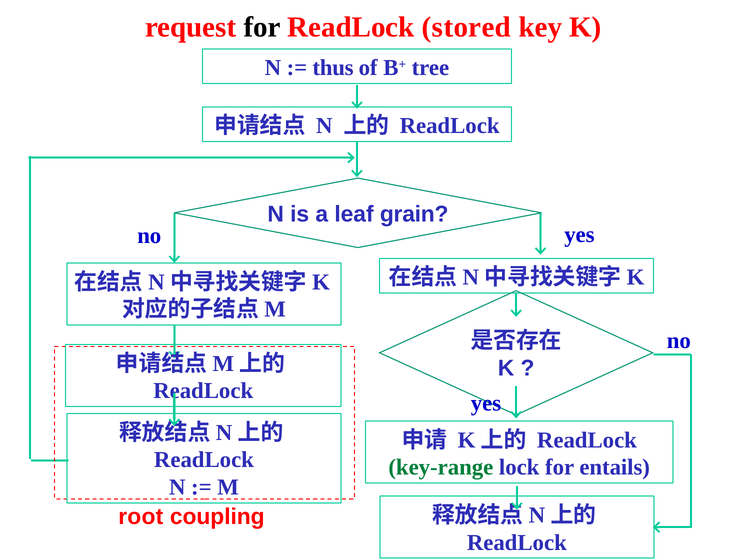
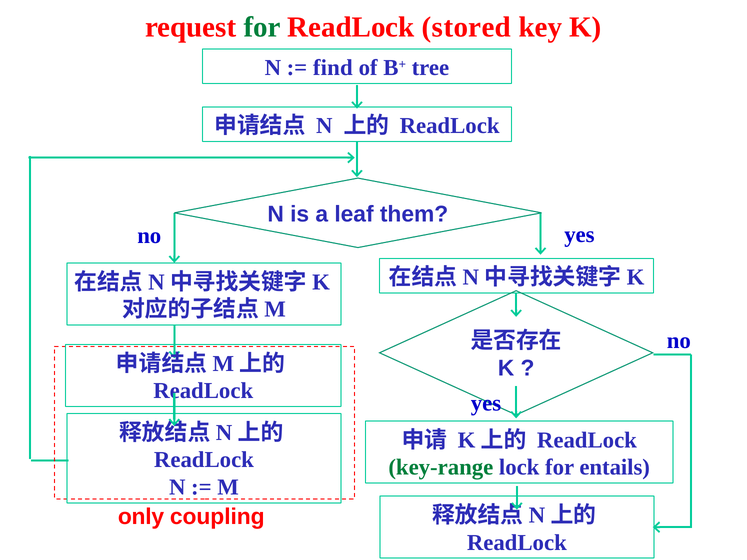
for at (262, 27) colour: black -> green
thus: thus -> find
grain: grain -> them
root: root -> only
